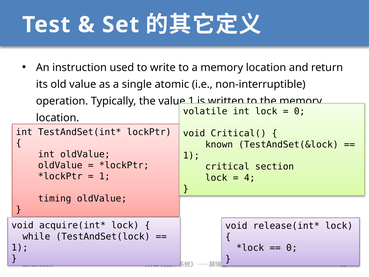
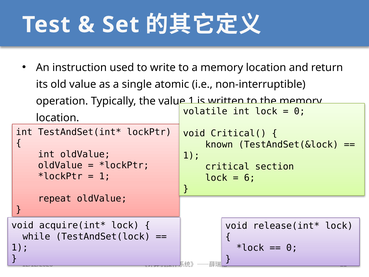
4: 4 -> 6
timing: timing -> repeat
